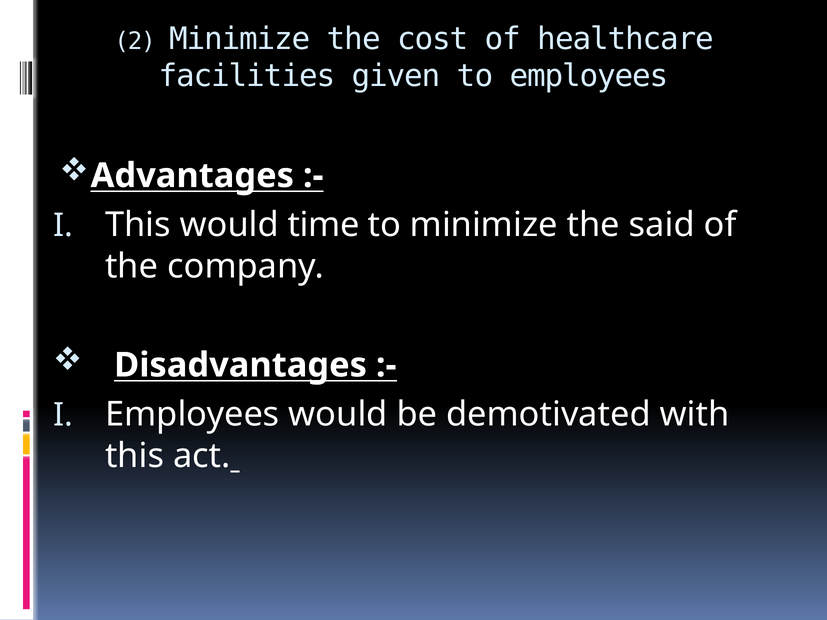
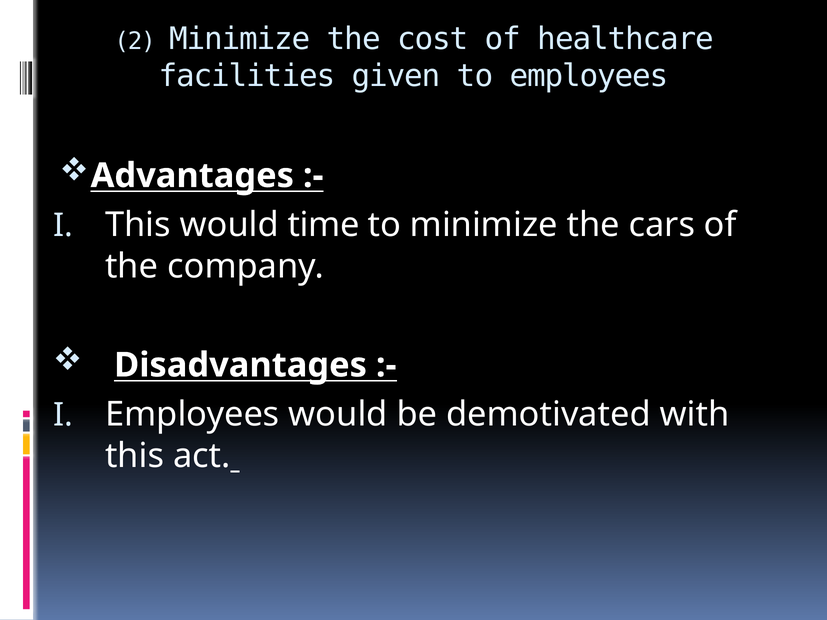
said: said -> cars
